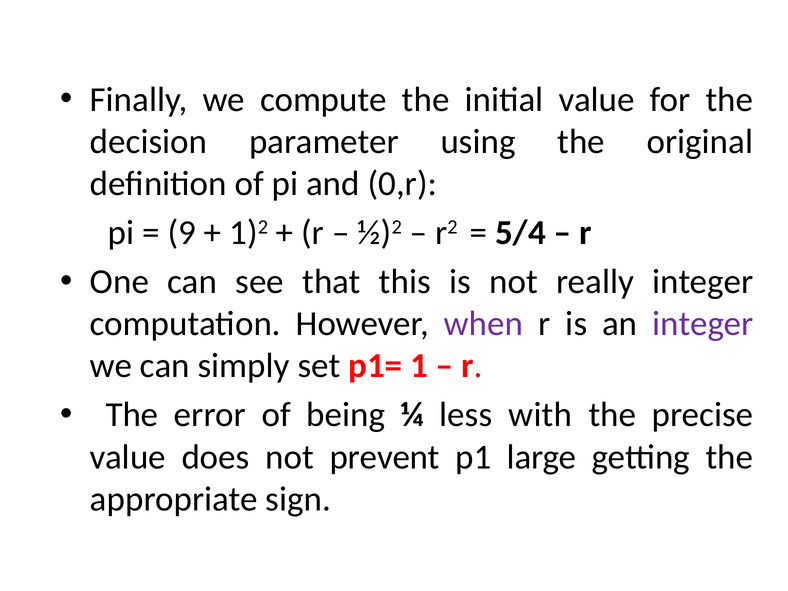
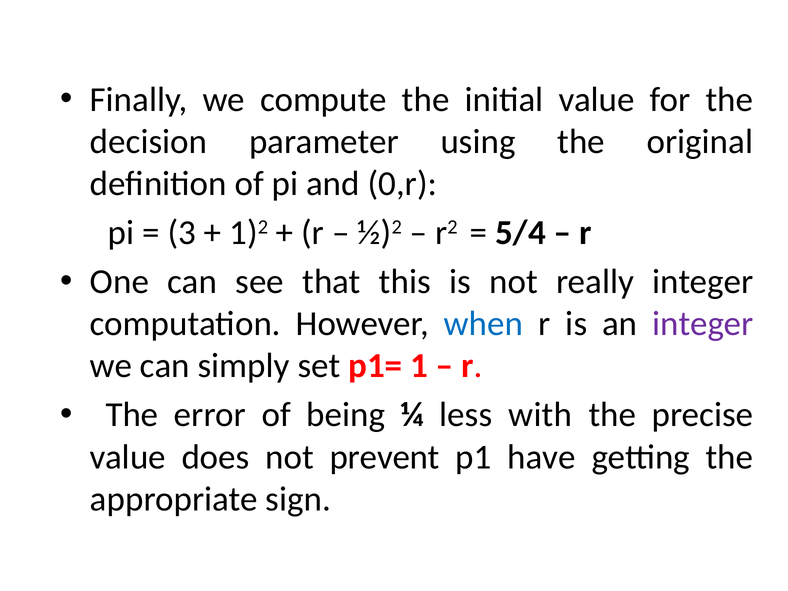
9: 9 -> 3
when colour: purple -> blue
large: large -> have
